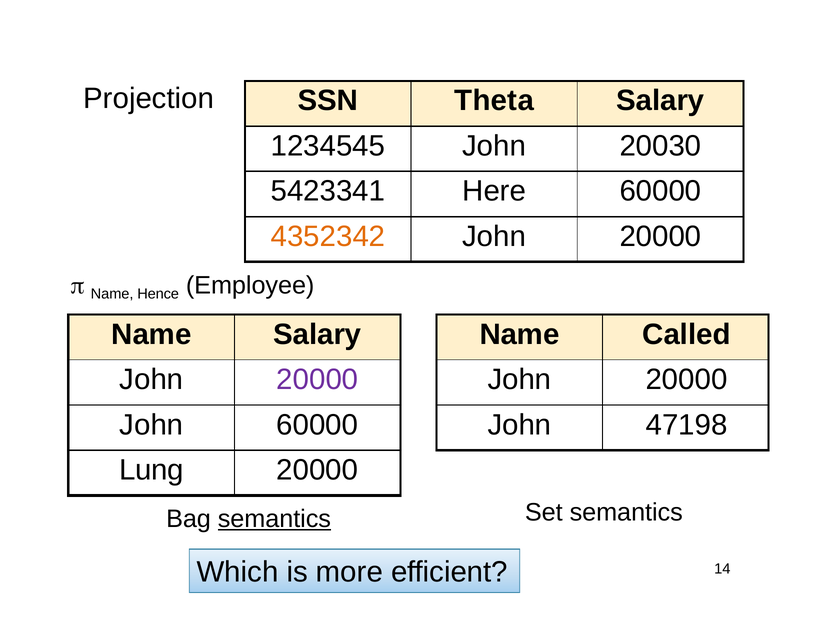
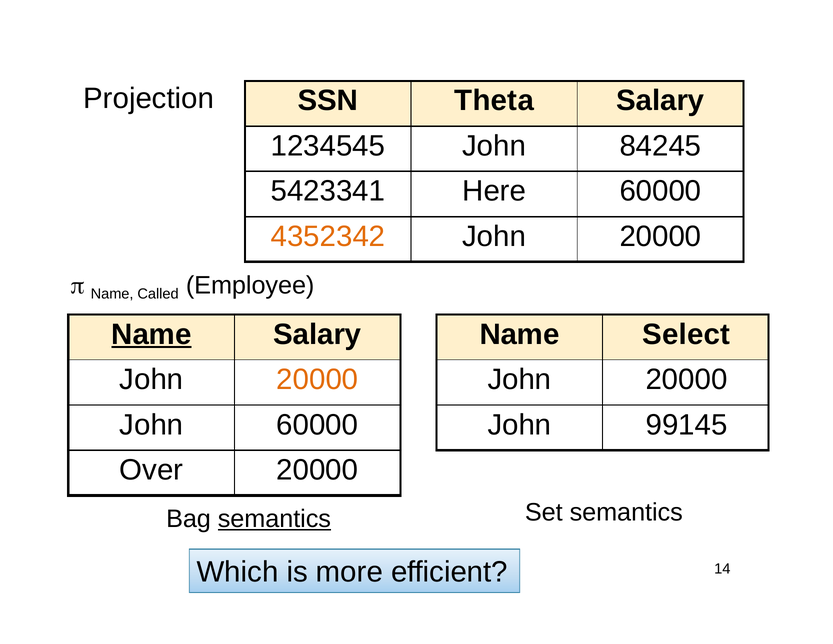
20030: 20030 -> 84245
Hence: Hence -> Called
Name at (151, 334) underline: none -> present
Called: Called -> Select
20000 at (317, 379) colour: purple -> orange
47198: 47198 -> 99145
Lung: Lung -> Over
